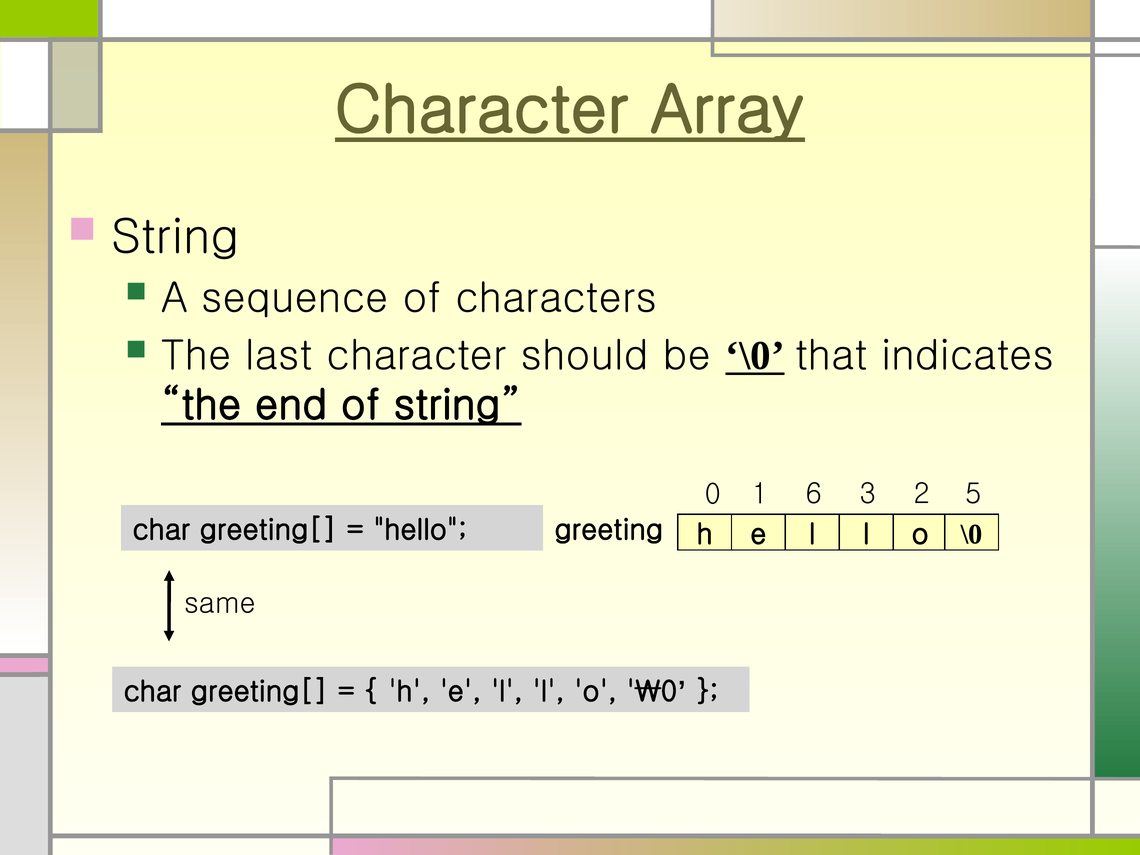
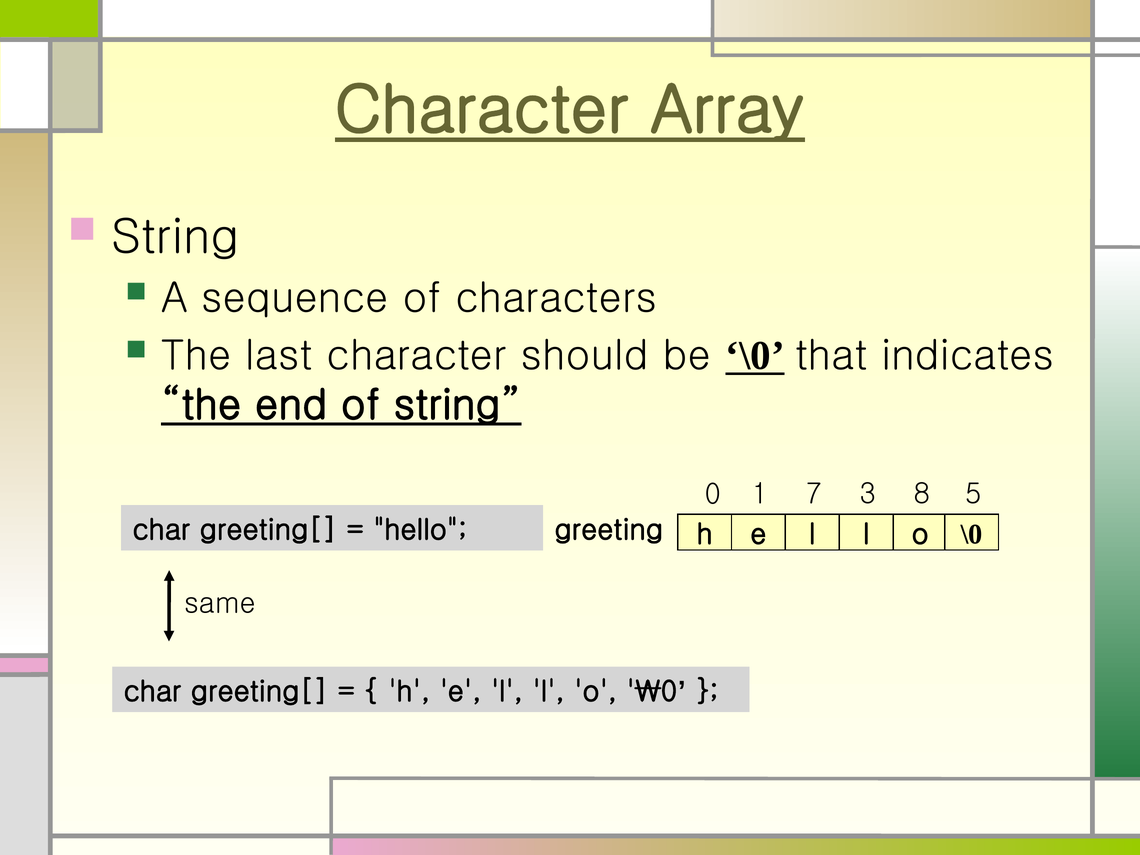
6: 6 -> 7
2: 2 -> 8
